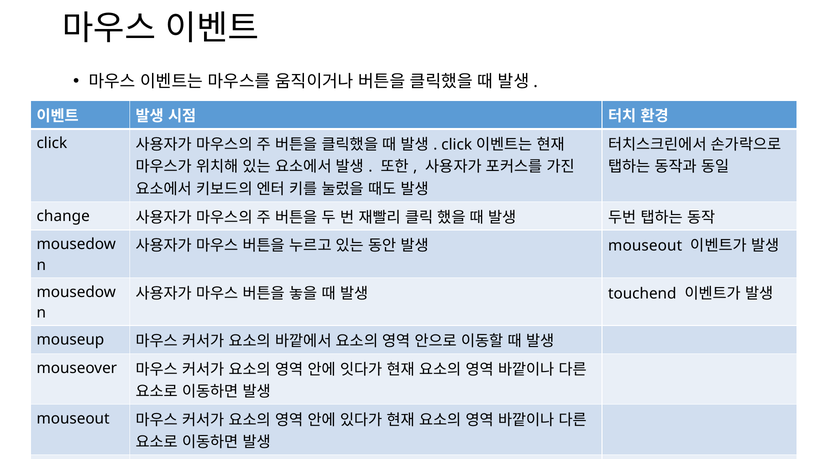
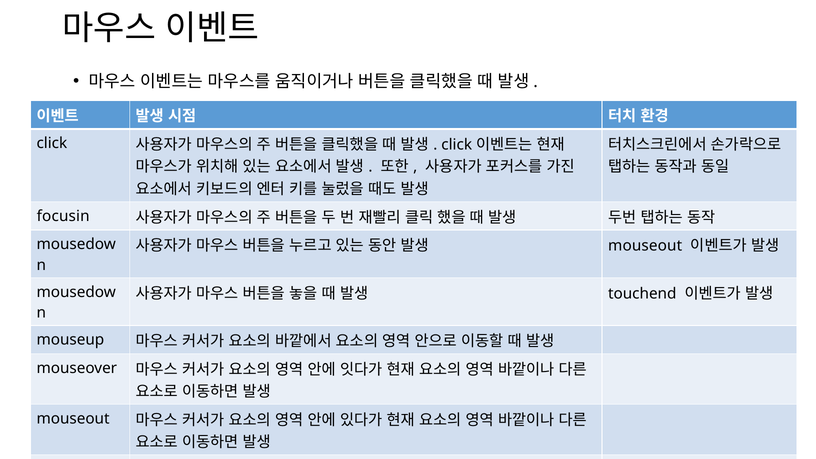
change: change -> focusin
